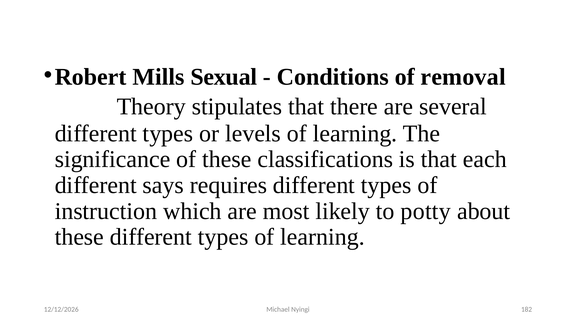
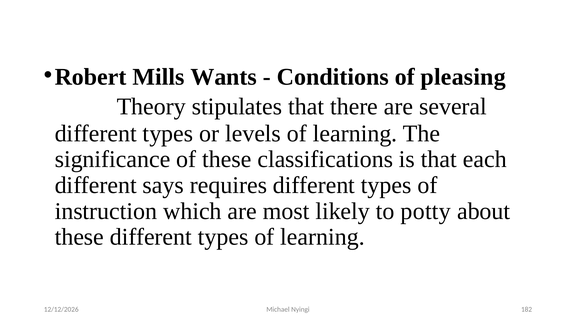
Sexual: Sexual -> Wants
removal: removal -> pleasing
